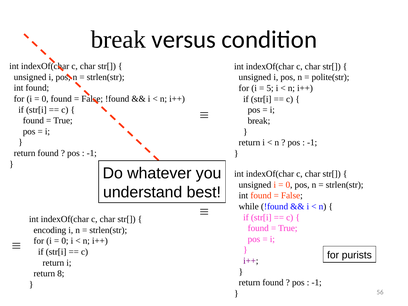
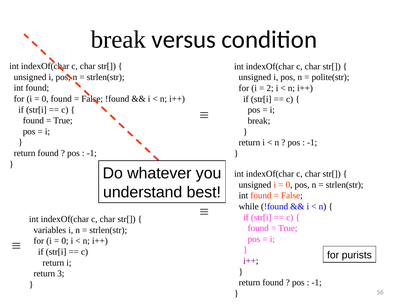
5: 5 -> 2
encoding: encoding -> variables
8: 8 -> 3
